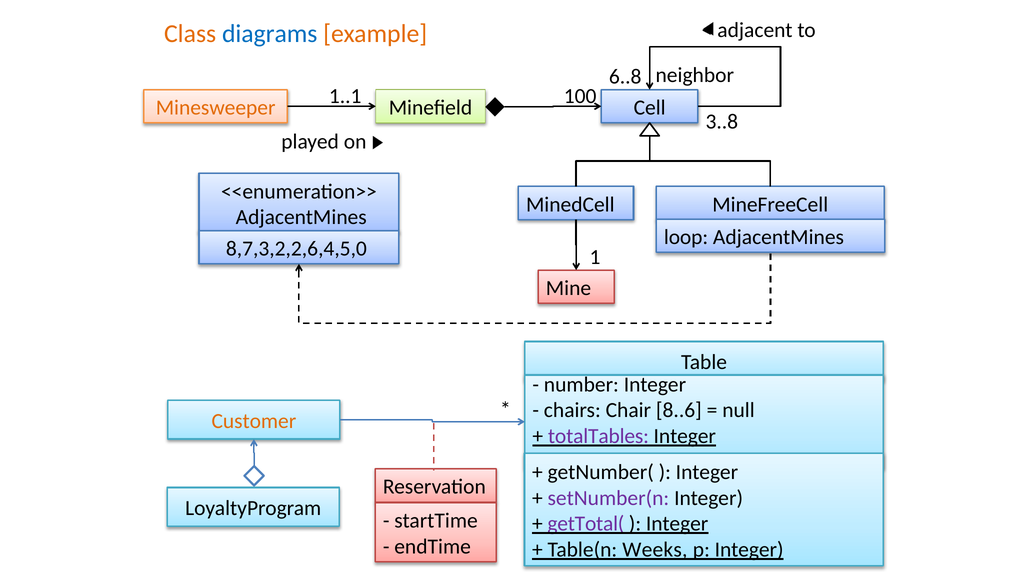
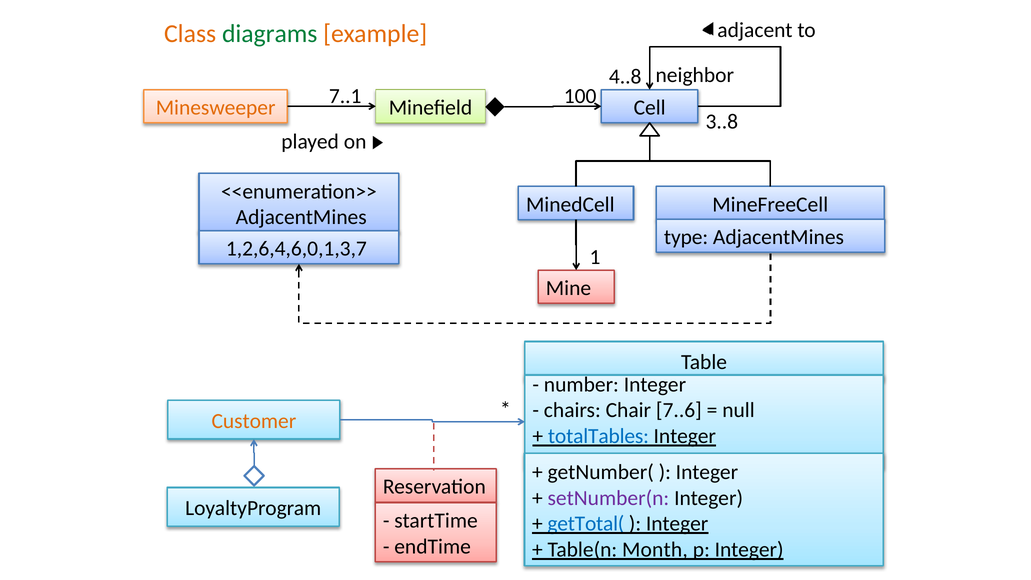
diagrams colour: blue -> green
6..8: 6..8 -> 4..8
1..1: 1..1 -> 7..1
loop: loop -> type
8,7,3,2,2,6,4,5,0: 8,7,3,2,2,6,4,5,0 -> 1,2,6,4,6,0,1,3,7
8..6: 8..6 -> 7..6
totalTables colour: purple -> blue
getTotal( colour: purple -> blue
Weeks: Weeks -> Month
